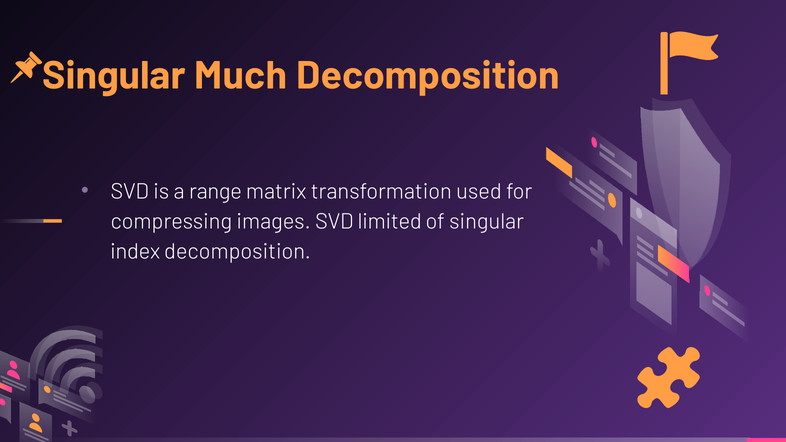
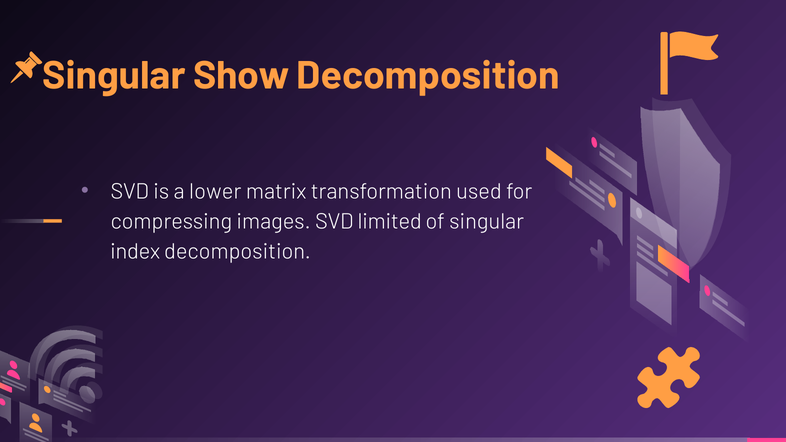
Much: Much -> Show
range: range -> lower
